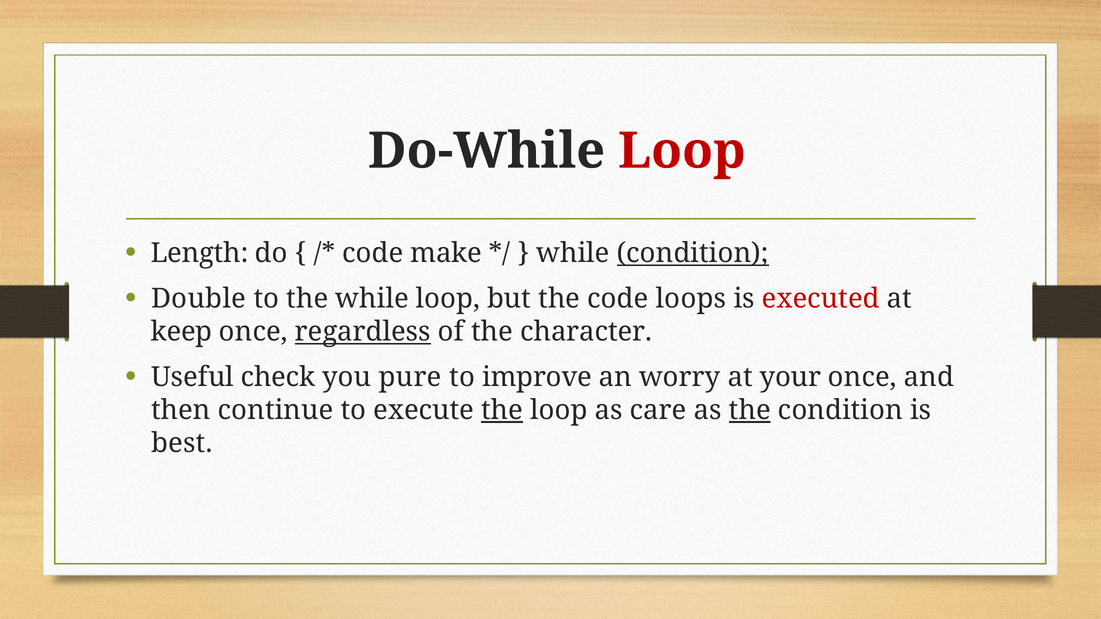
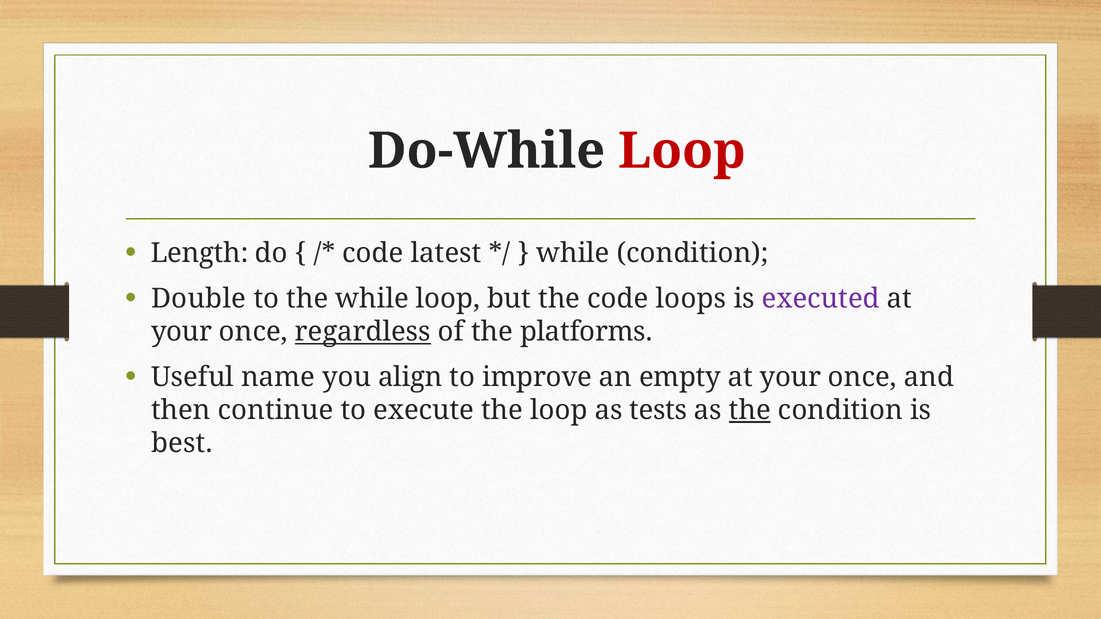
make: make -> latest
condition at (693, 253) underline: present -> none
executed colour: red -> purple
keep at (182, 332): keep -> your
character: character -> platforms
check: check -> name
pure: pure -> align
worry: worry -> empty
the at (502, 410) underline: present -> none
care: care -> tests
